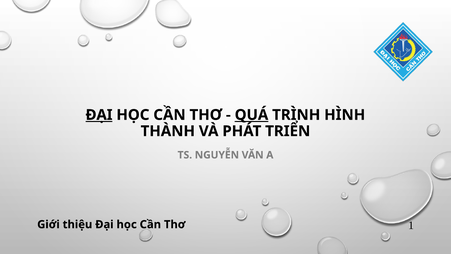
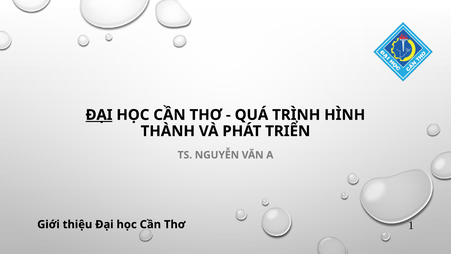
QUÁ underline: present -> none
